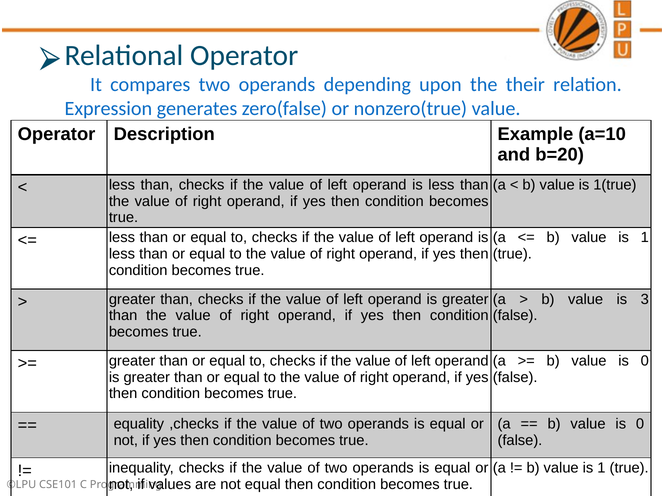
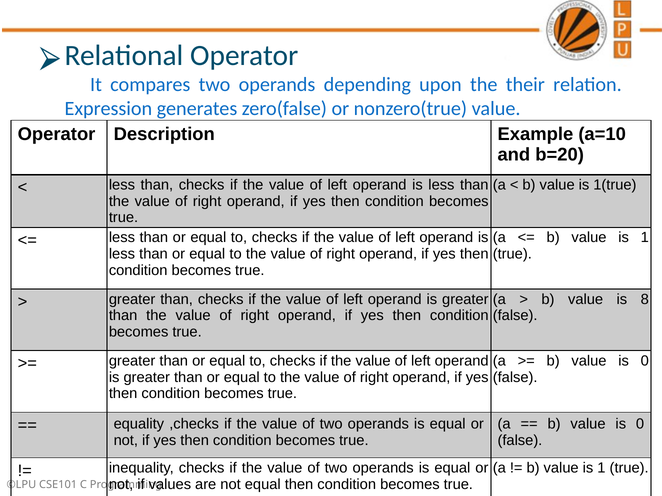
3: 3 -> 8
